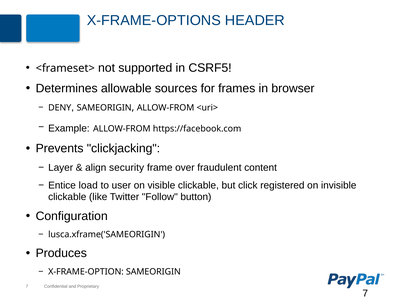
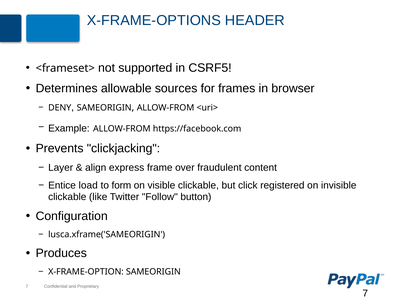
security: security -> express
user: user -> form
